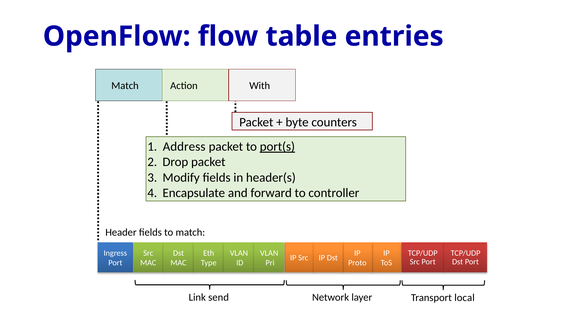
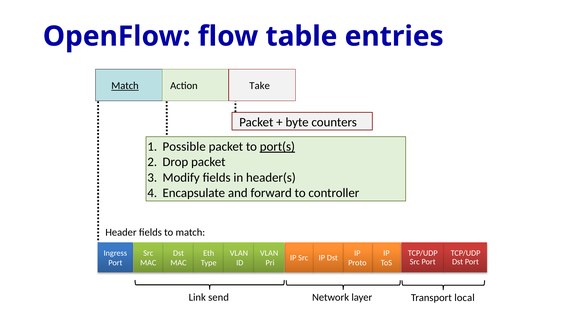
Match at (125, 86) underline: none -> present
With: With -> Take
Address: Address -> Possible
